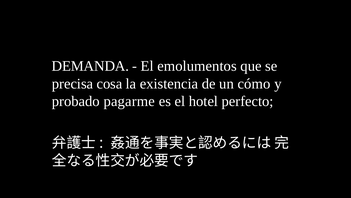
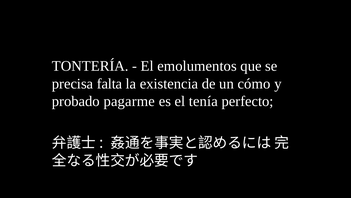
DEMANDA: DEMANDA -> TONTERÍA
cosa: cosa -> falta
hotel: hotel -> tenía
